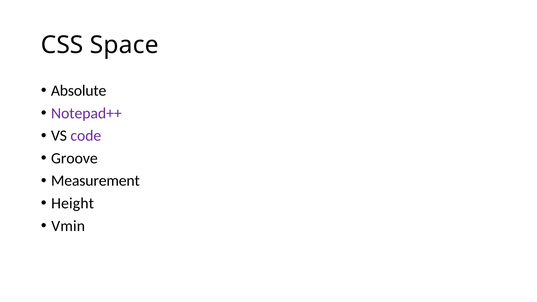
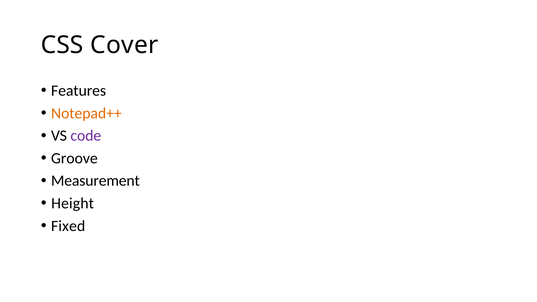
Space: Space -> Cover
Absolute: Absolute -> Features
Notepad++ colour: purple -> orange
Vmin: Vmin -> Fixed
